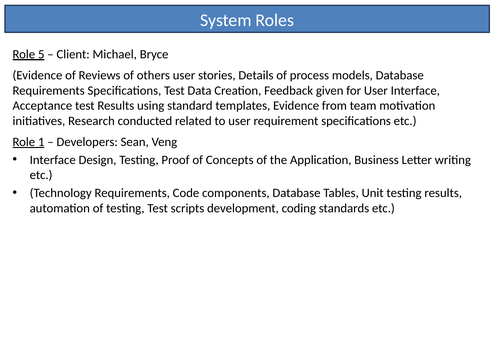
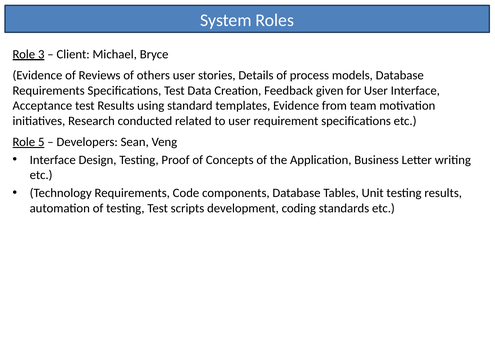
5: 5 -> 3
1: 1 -> 5
